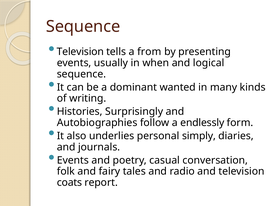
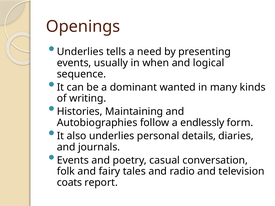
Sequence at (83, 27): Sequence -> Openings
Television at (80, 52): Television -> Underlies
from: from -> need
Surprisingly: Surprisingly -> Maintaining
simply: simply -> details
